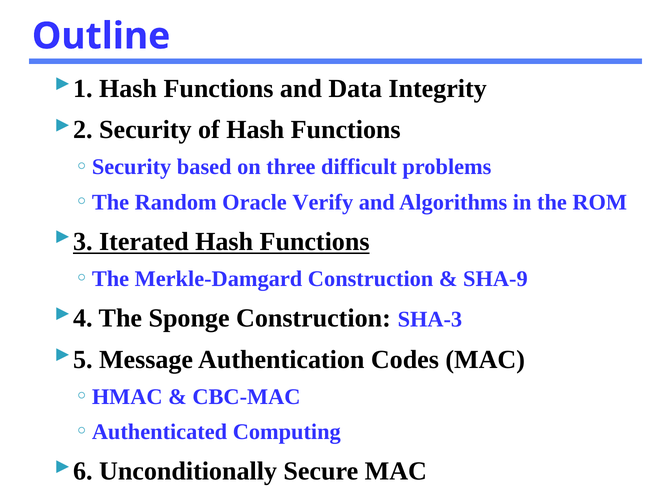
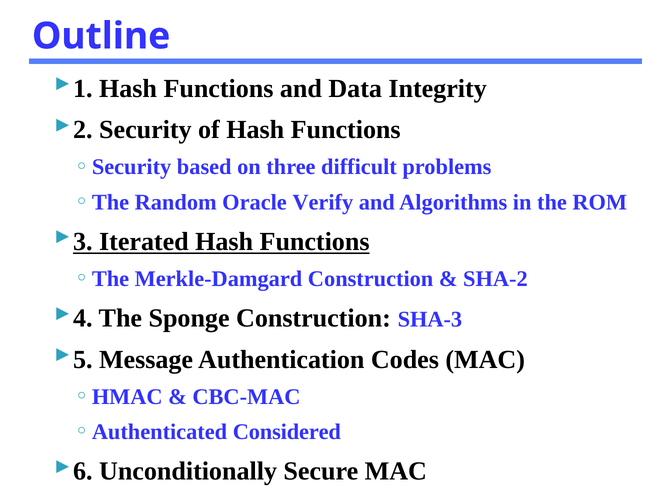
SHA-9: SHA-9 -> SHA-2
Computing: Computing -> Considered
